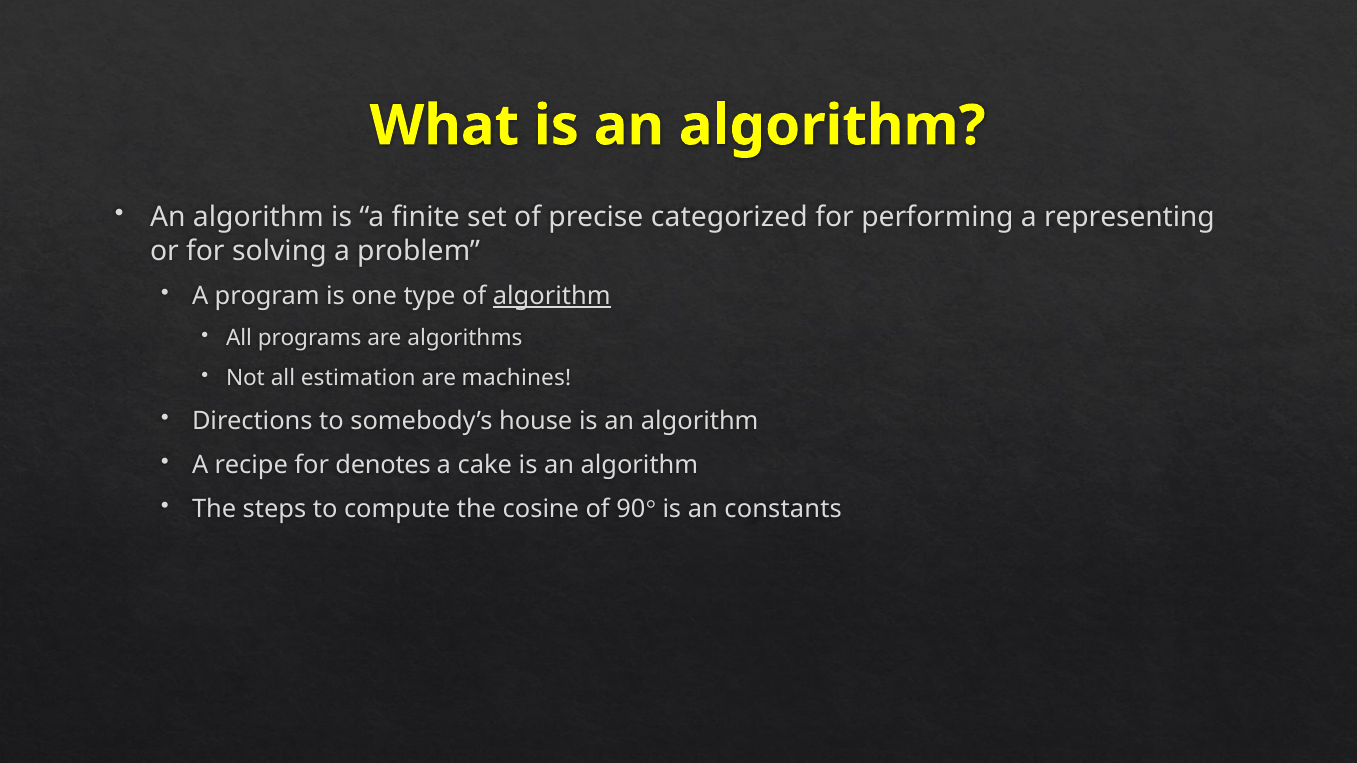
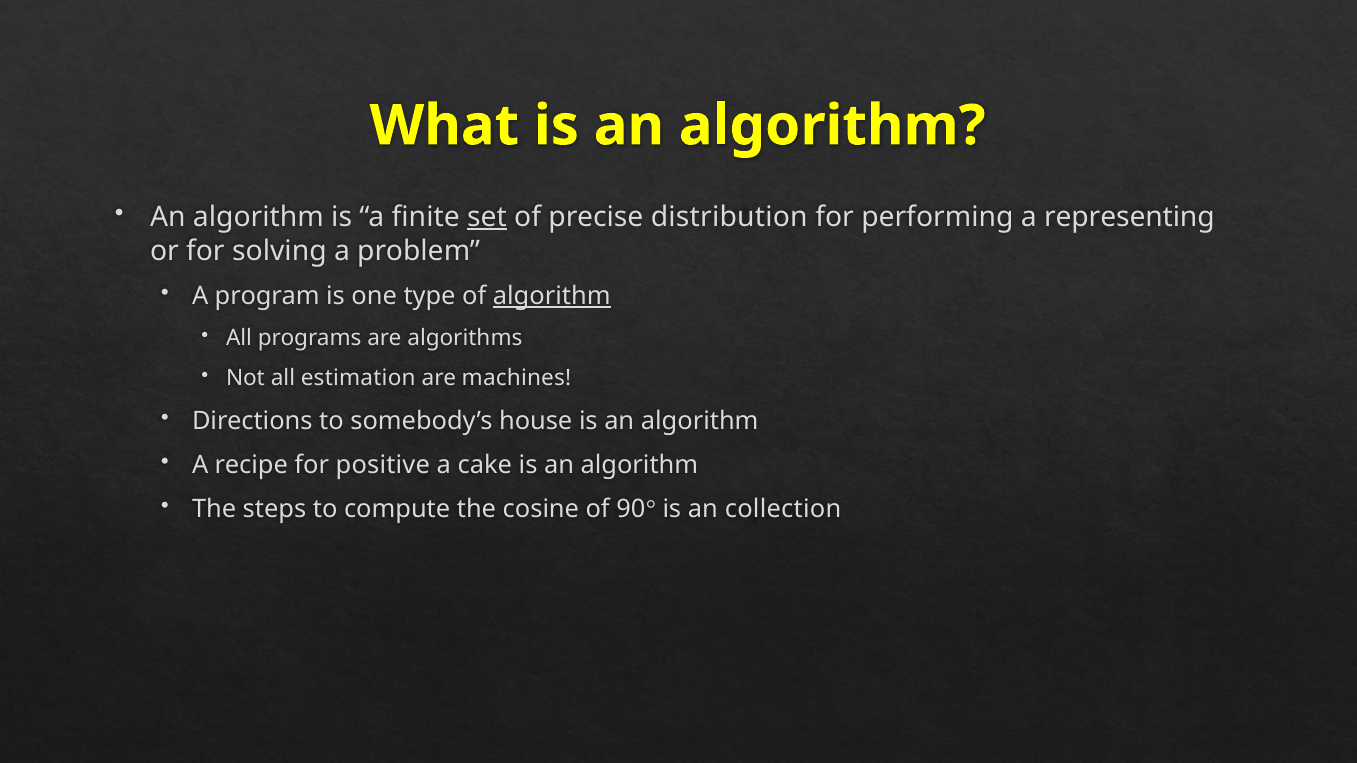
set underline: none -> present
categorized: categorized -> distribution
denotes: denotes -> positive
constants: constants -> collection
